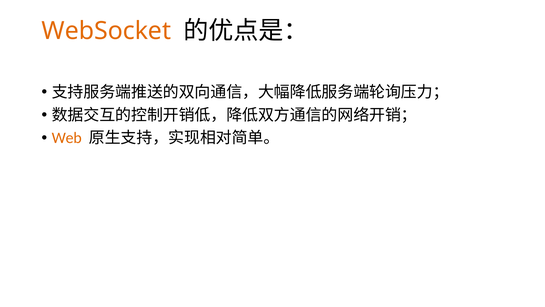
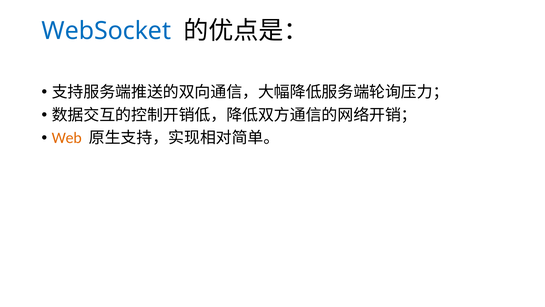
WebSocket colour: orange -> blue
